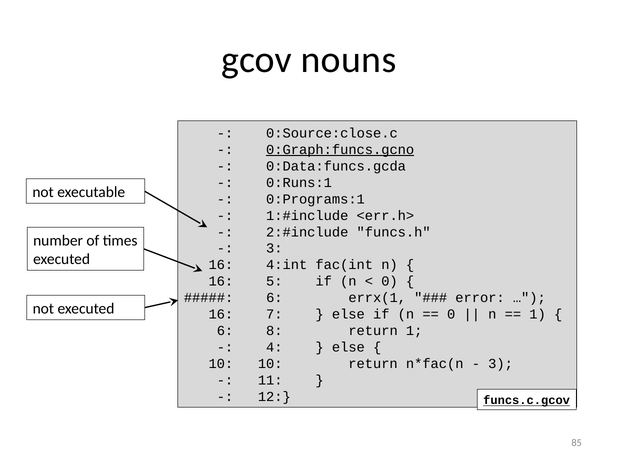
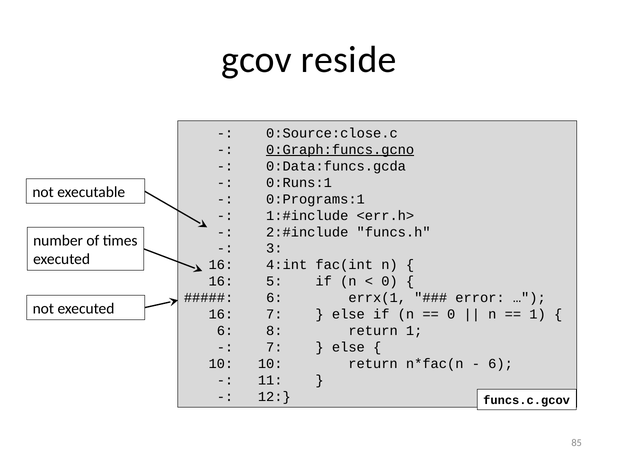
nouns: nouns -> reside
4 at (274, 348): 4 -> 7
3 at (501, 364): 3 -> 6
funcs.c.gcov underline: present -> none
